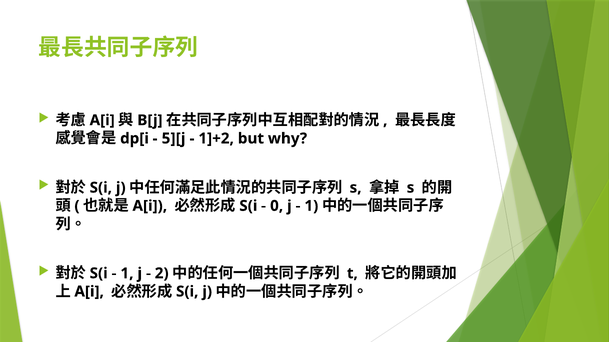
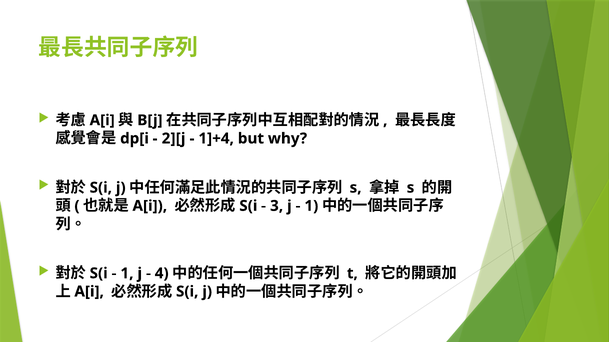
5][j: 5][j -> 2][j
1]+2: 1]+2 -> 1]+4
0: 0 -> 3
2: 2 -> 4
